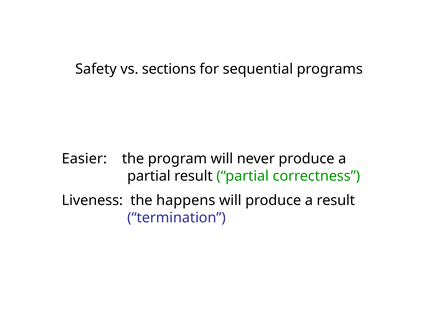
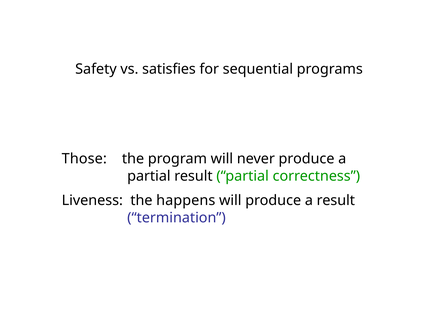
sections: sections -> satisfies
Easier: Easier -> Those
